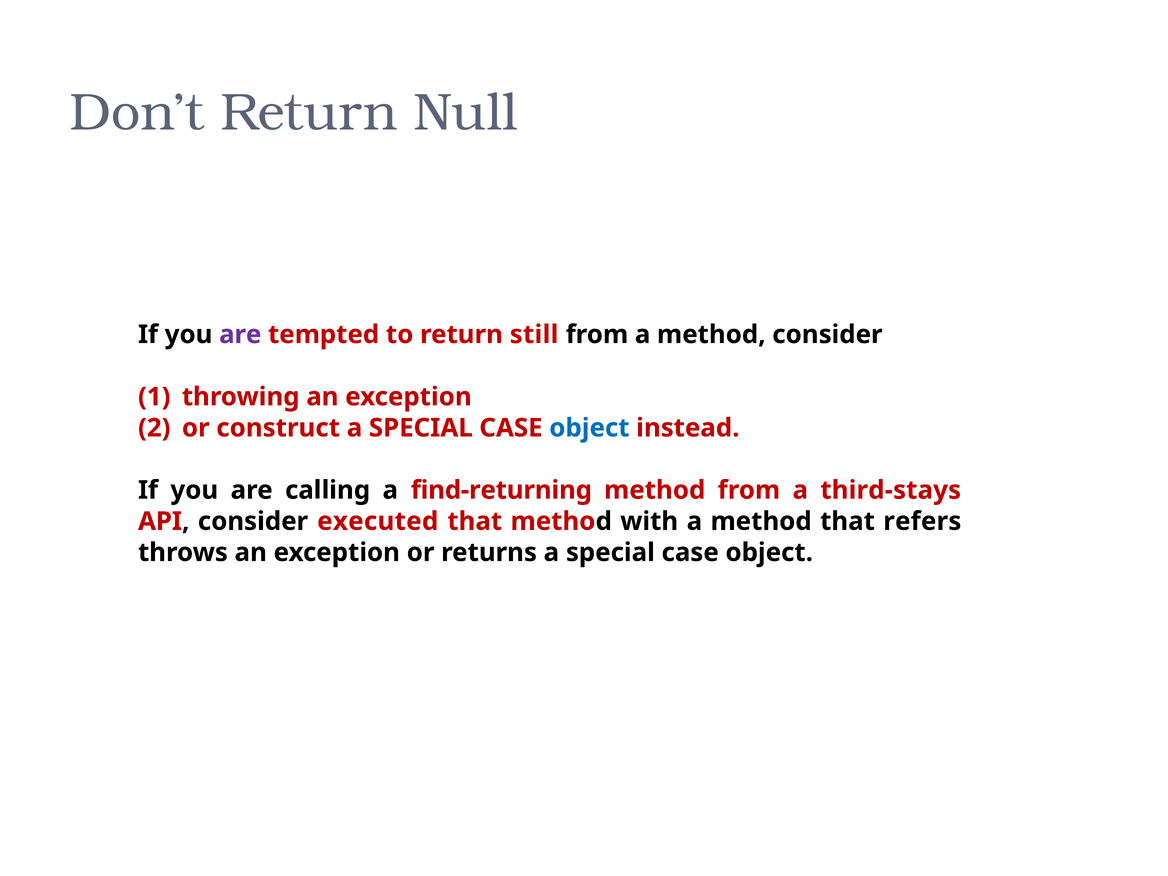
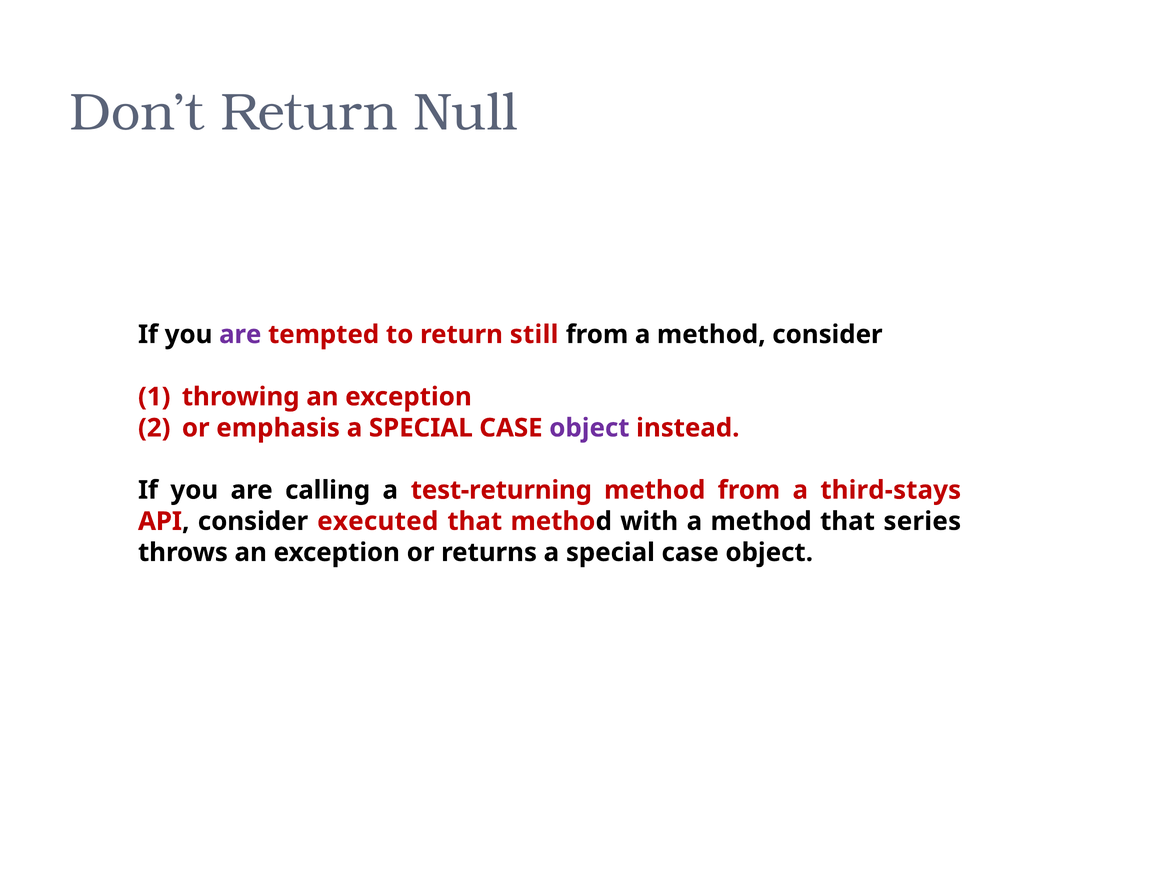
construct: construct -> emphasis
object at (589, 428) colour: blue -> purple
find-returning: find-returning -> test-returning
refers: refers -> series
